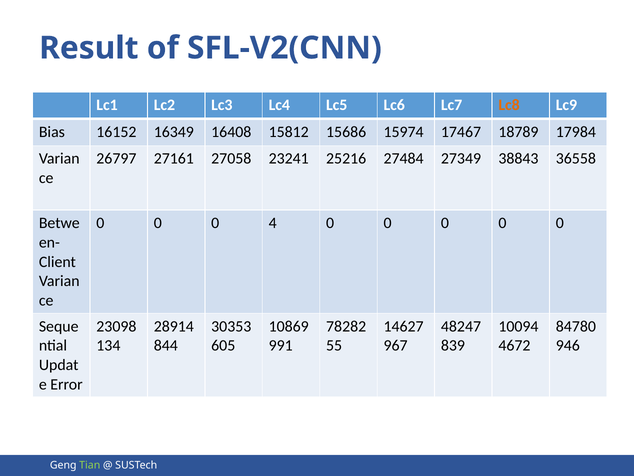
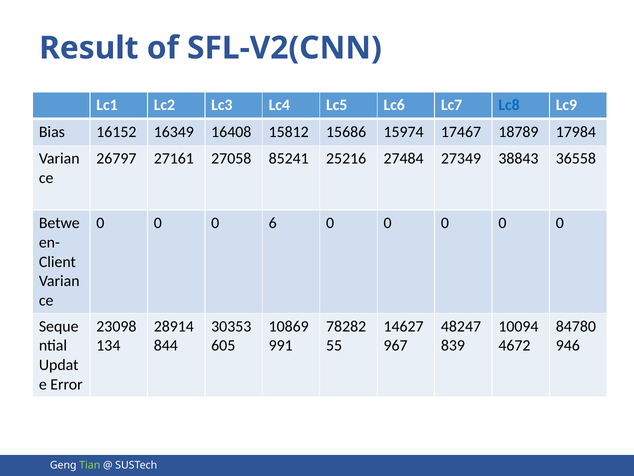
Lc8 colour: orange -> blue
23241: 23241 -> 85241
4: 4 -> 6
